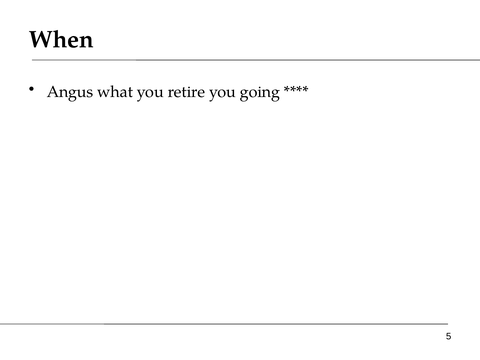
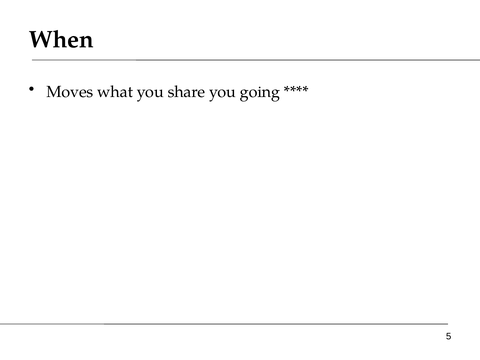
Angus: Angus -> Moves
retire: retire -> share
